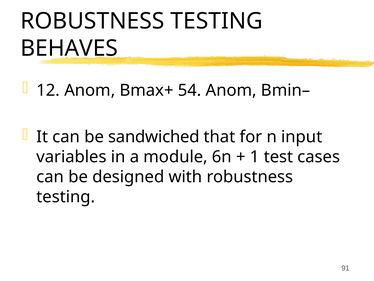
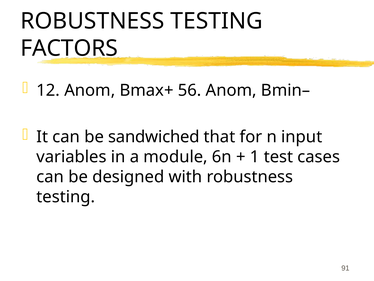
BEHAVES: BEHAVES -> FACTORS
54: 54 -> 56
